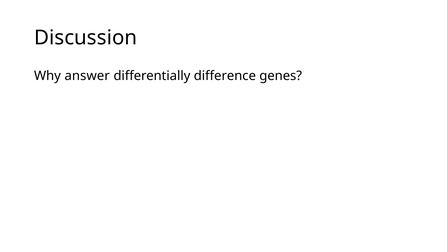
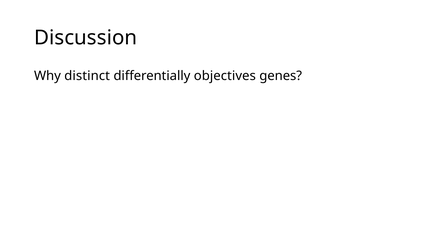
answer: answer -> distinct
difference: difference -> objectives
